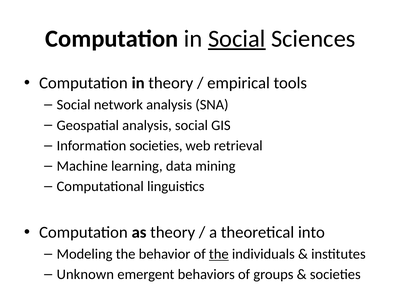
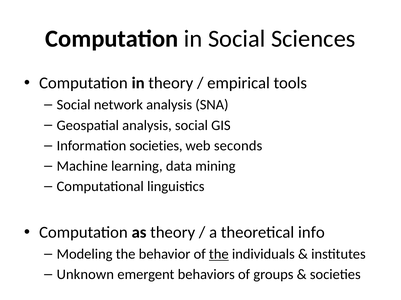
Social at (237, 39) underline: present -> none
retrieval: retrieval -> seconds
into: into -> info
